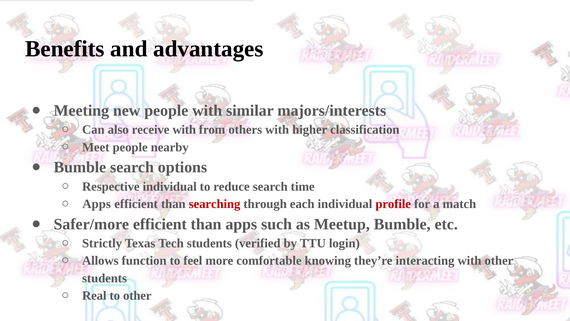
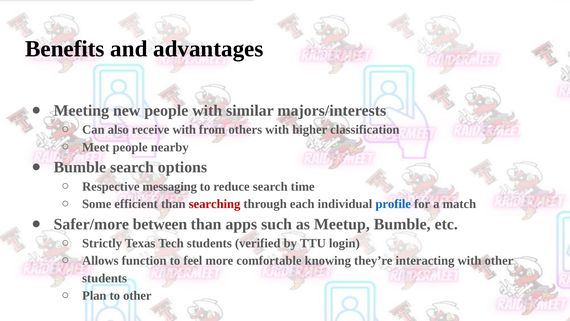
Respective individual: individual -> messaging
Apps at (97, 204): Apps -> Some
profile colour: red -> blue
Safer/more efficient: efficient -> between
Real: Real -> Plan
